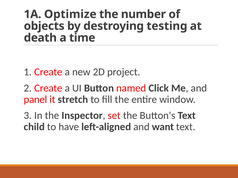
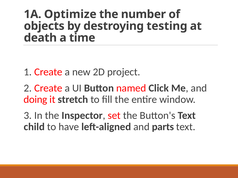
panel: panel -> doing
want: want -> parts
